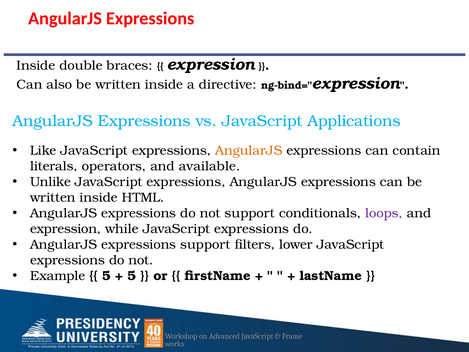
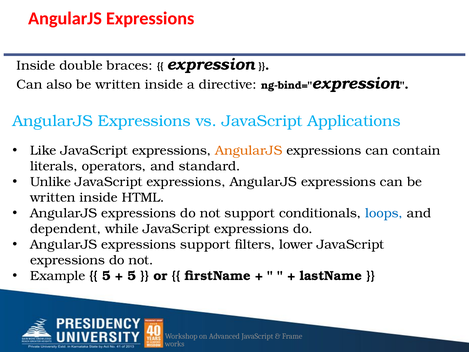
available: available -> standard
loops colour: purple -> blue
expression at (66, 229): expression -> dependent
